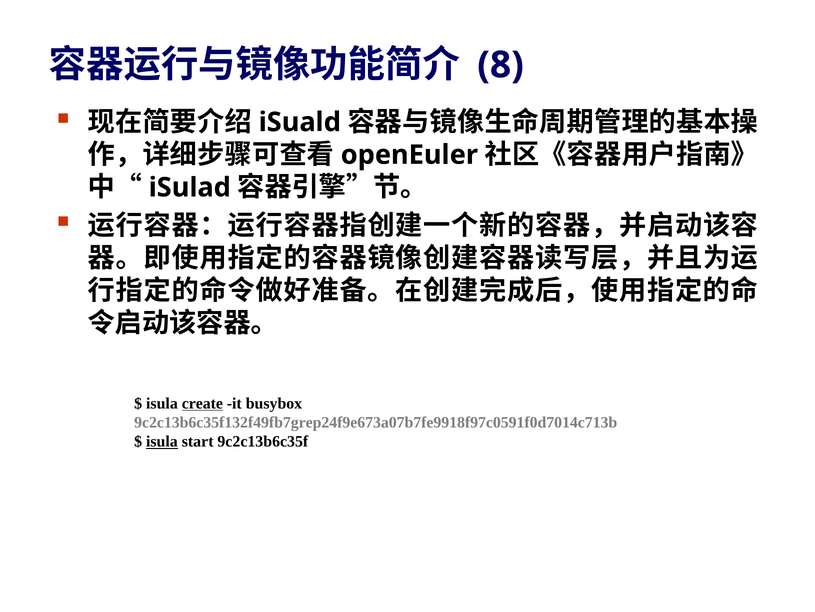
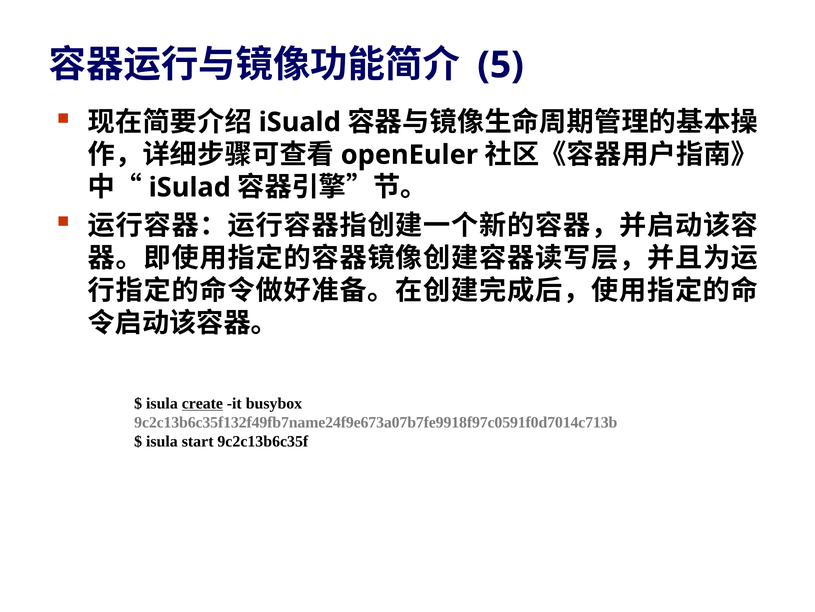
8: 8 -> 5
9c2c13b6c35f132f49fb7grep24f9e673a07b7fe9918f97c0591f0d7014c713b: 9c2c13b6c35f132f49fb7grep24f9e673a07b7fe9918f97c0591f0d7014c713b -> 9c2c13b6c35f132f49fb7name24f9e673a07b7fe9918f97c0591f0d7014c713b
isula at (162, 441) underline: present -> none
